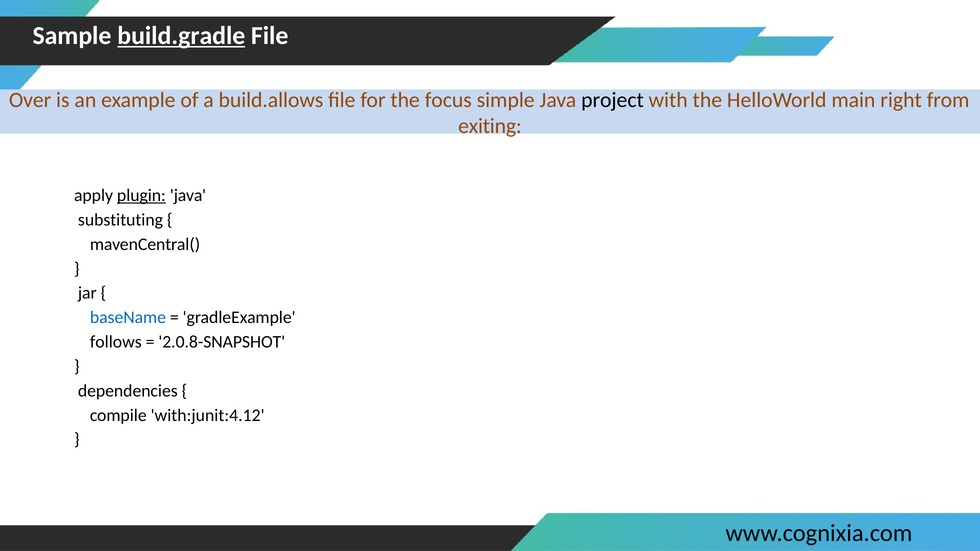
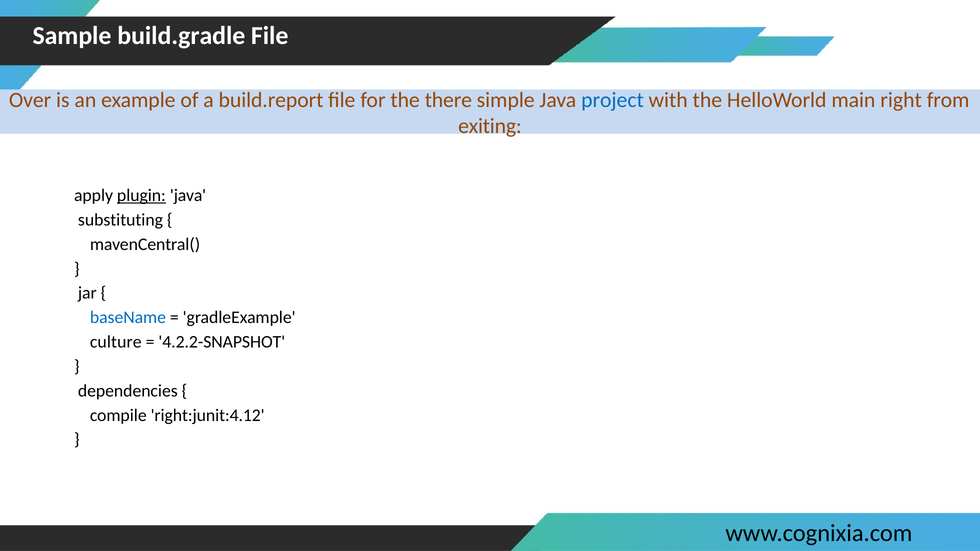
build.gradle underline: present -> none
build.allows: build.allows -> build.report
focus: focus -> there
project colour: black -> blue
follows: follows -> culture
2.0.8-SNAPSHOT: 2.0.8-SNAPSHOT -> 4.2.2-SNAPSHOT
with:junit:4.12: with:junit:4.12 -> right:junit:4.12
